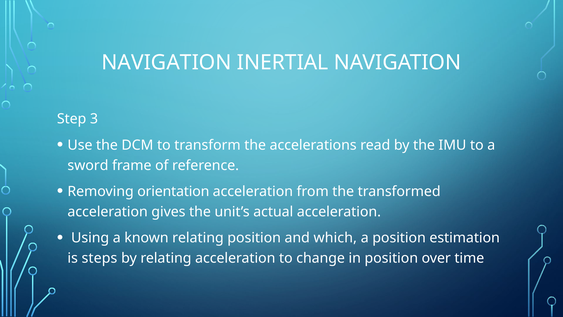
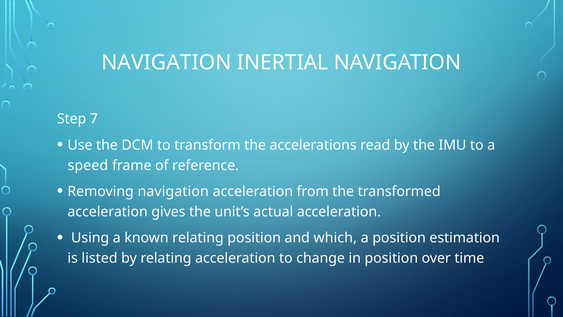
3: 3 -> 7
sword: sword -> speed
Removing orientation: orientation -> navigation
steps: steps -> listed
